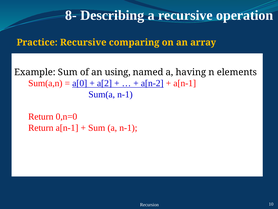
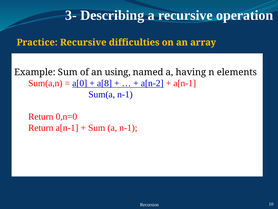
8-: 8- -> 3-
comparing: comparing -> difficulties
a[2: a[2 -> a[8
